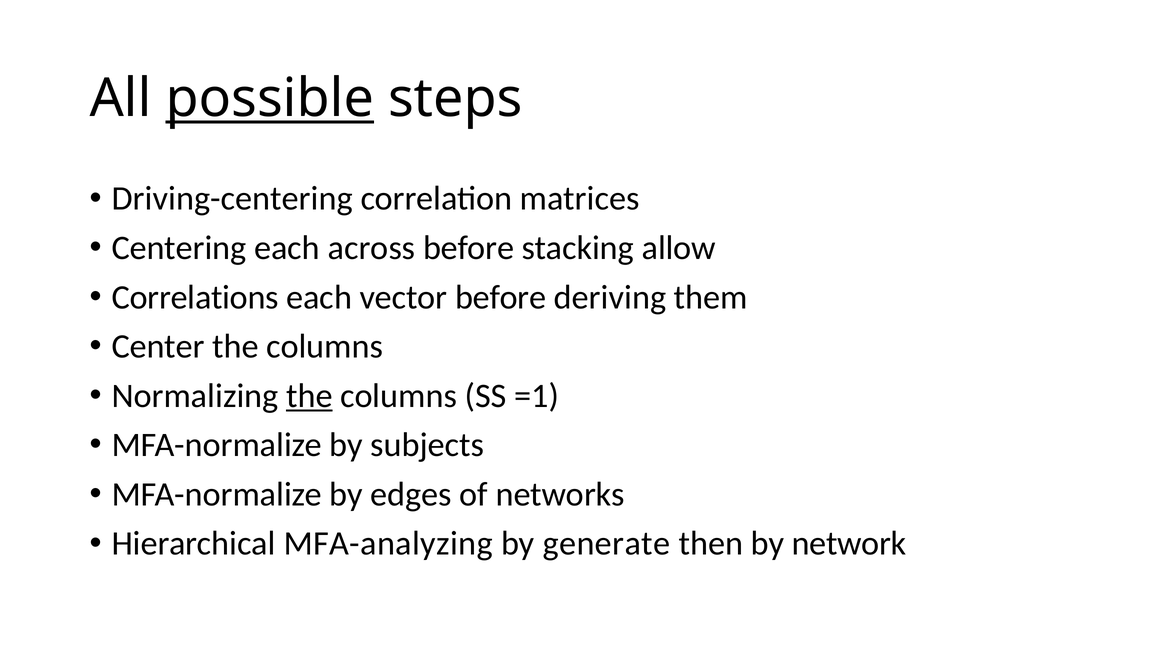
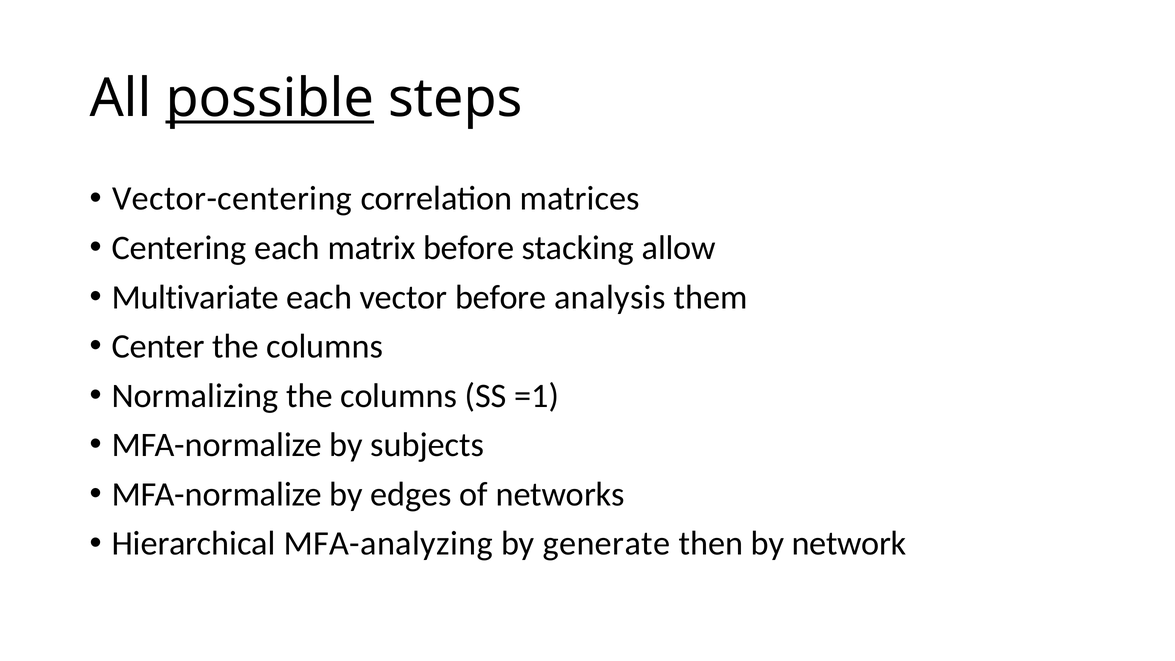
Driving-centering: Driving-centering -> Vector-centering
across: across -> matrix
Correlations: Correlations -> Multivariate
deriving: deriving -> analysis
the at (309, 396) underline: present -> none
